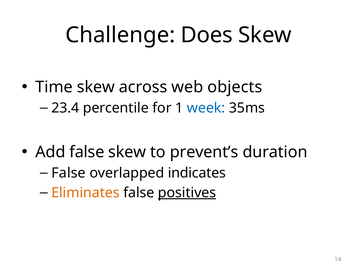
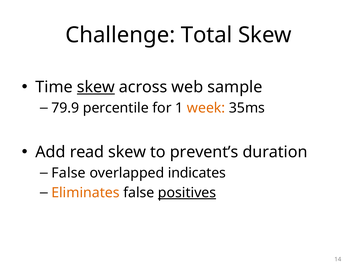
Does: Does -> Total
skew at (96, 87) underline: none -> present
objects: objects -> sample
23.4: 23.4 -> 79.9
week colour: blue -> orange
Add false: false -> read
